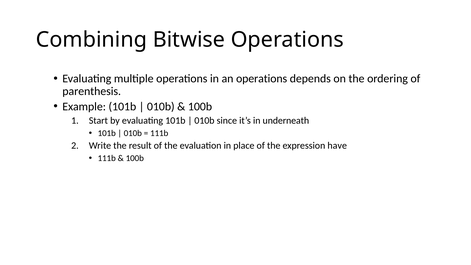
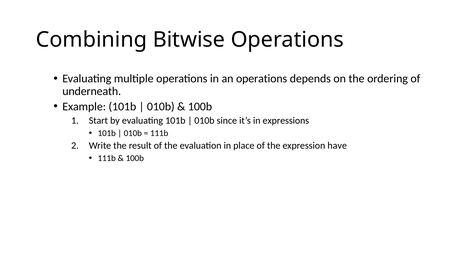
parenthesis: parenthesis -> underneath
underneath: underneath -> expressions
